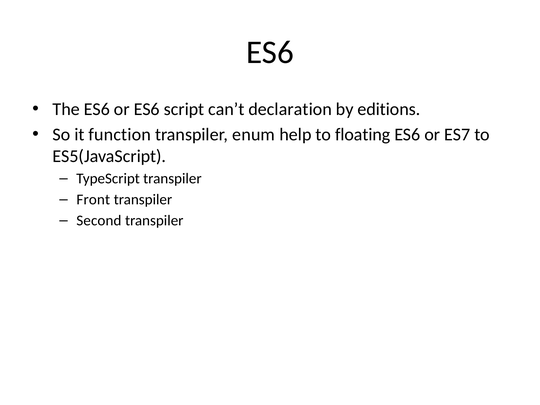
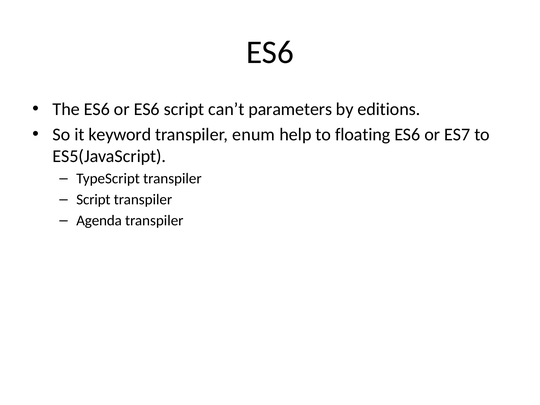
declaration: declaration -> parameters
function: function -> keyword
Front at (93, 200): Front -> Script
Second: Second -> Agenda
